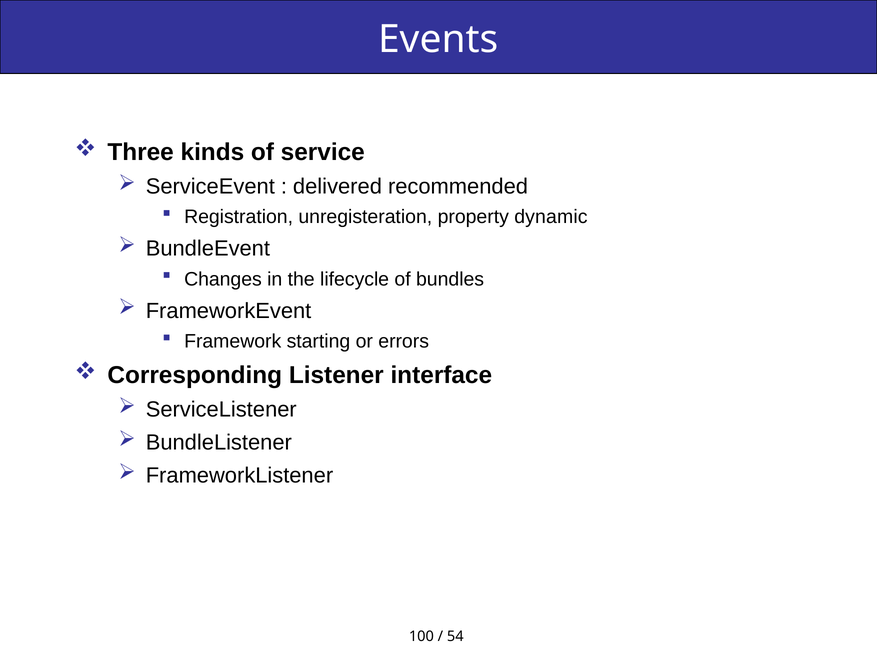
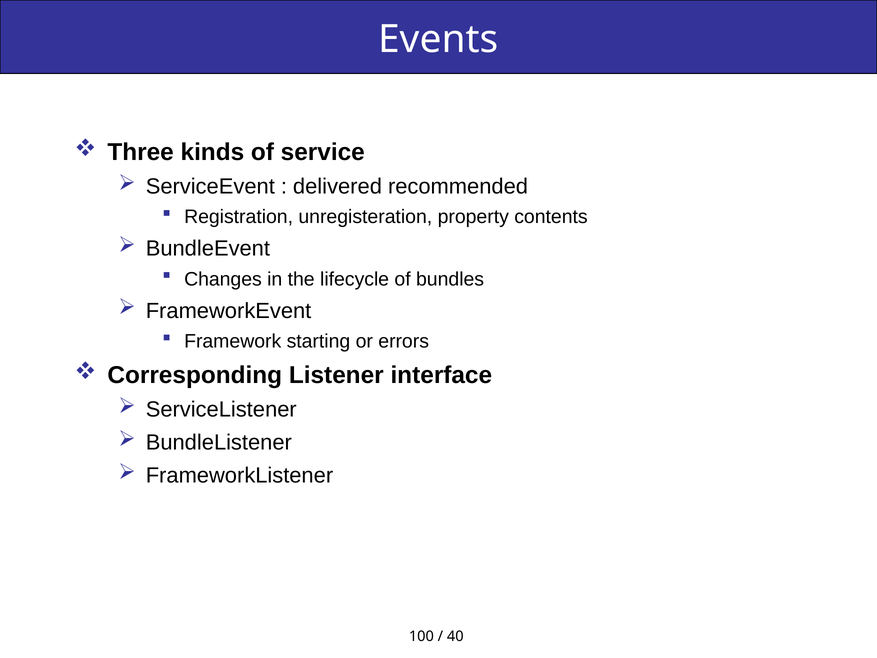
dynamic: dynamic -> contents
54: 54 -> 40
